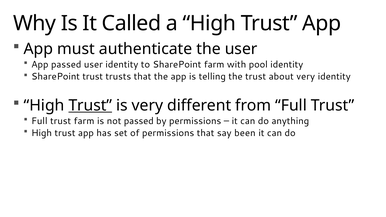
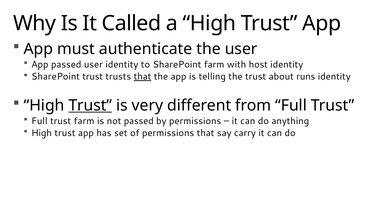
pool: pool -> host
that at (143, 77) underline: none -> present
about very: very -> runs
been: been -> carry
